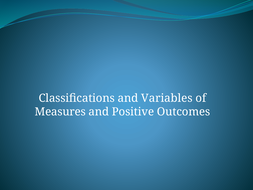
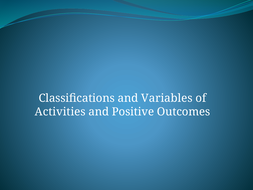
Measures: Measures -> Activities
